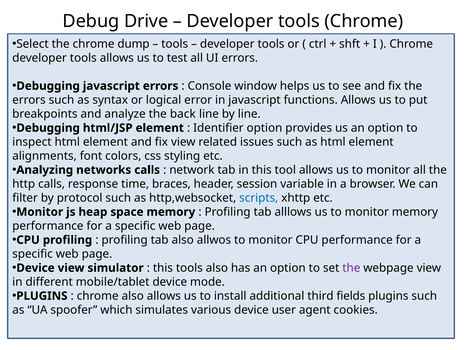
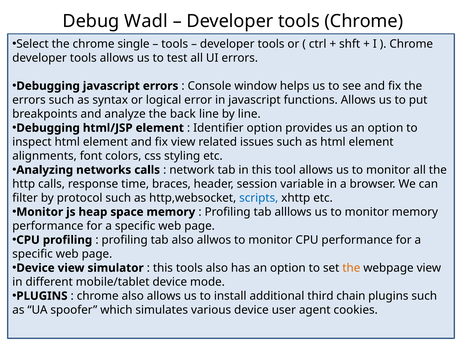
Drive: Drive -> Wadl
dump: dump -> single
the at (351, 268) colour: purple -> orange
fields: fields -> chain
